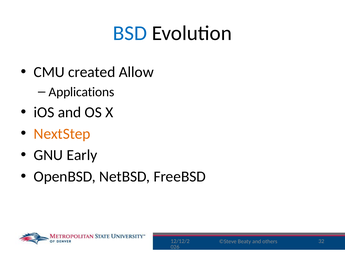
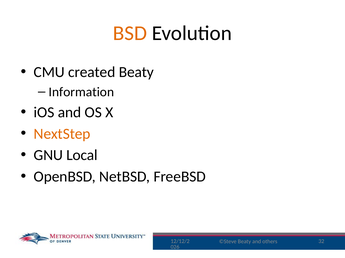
BSD colour: blue -> orange
created Allow: Allow -> Beaty
Applications: Applications -> Information
Early: Early -> Local
